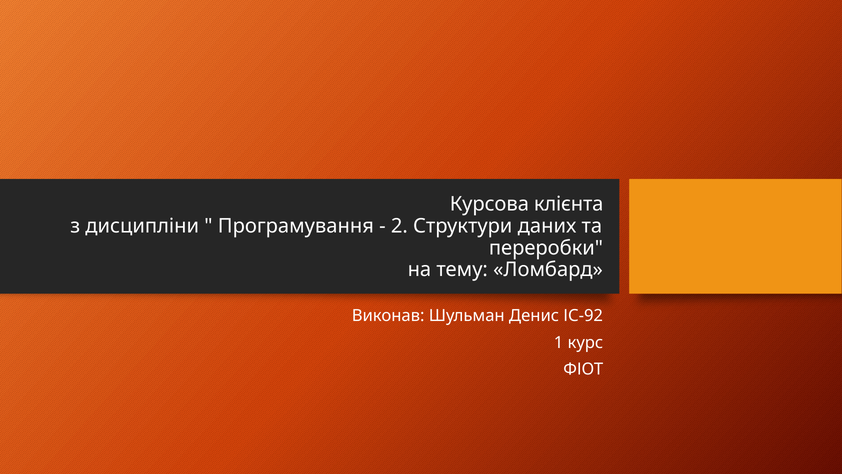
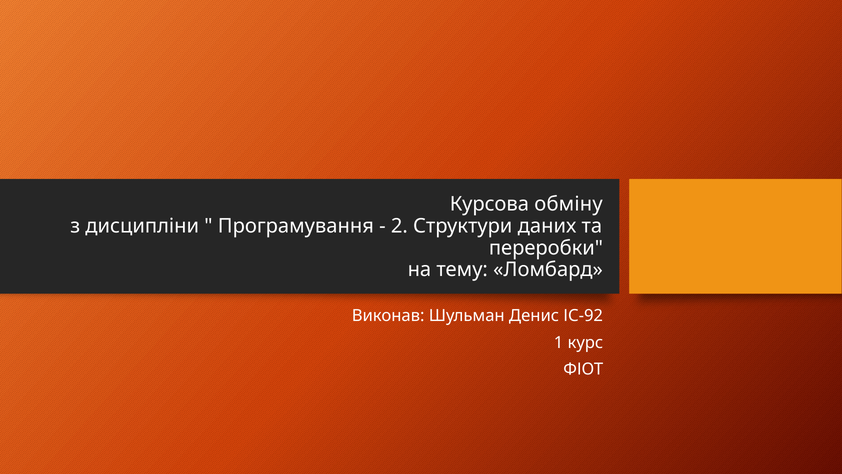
клієнта: клієнта -> обміну
